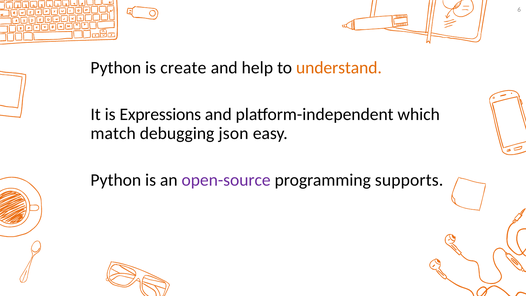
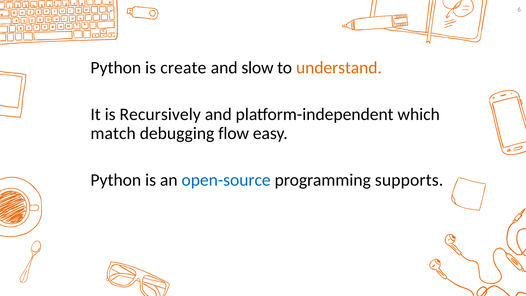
help: help -> slow
Expressions: Expressions -> Recursively
json: json -> flow
open-source colour: purple -> blue
